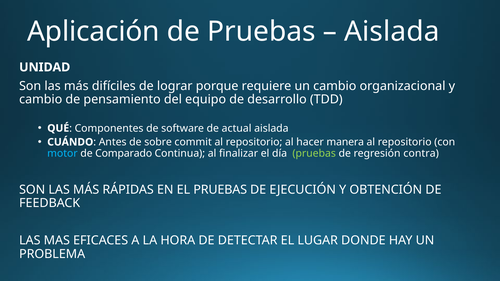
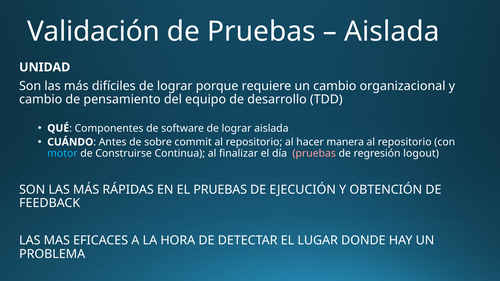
Aplicación: Aplicación -> Validación
software de actual: actual -> lograr
Comparado: Comparado -> Construirse
pruebas at (314, 153) colour: light green -> pink
contra: contra -> logout
